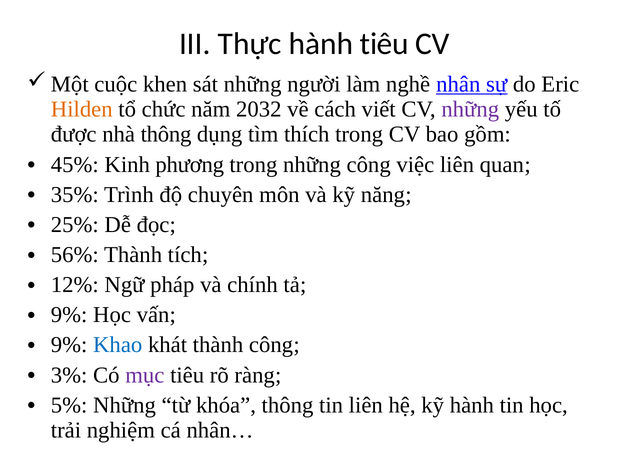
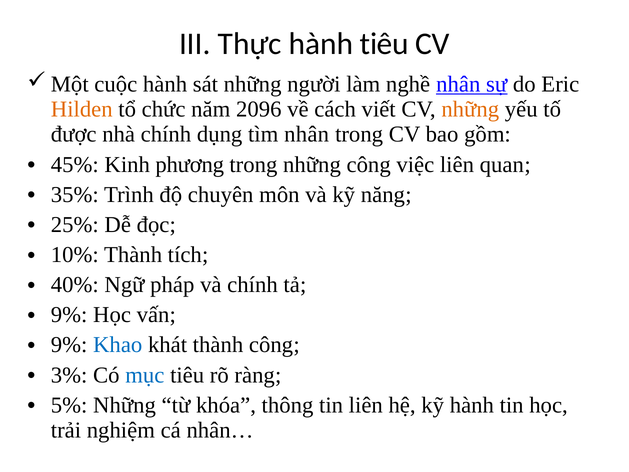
cuộc khen: khen -> hành
2032: 2032 -> 2096
những at (470, 109) colour: purple -> orange
nhà thông: thông -> chính
tìm thích: thích -> nhân
56%: 56% -> 10%
12%: 12% -> 40%
mục colour: purple -> blue
